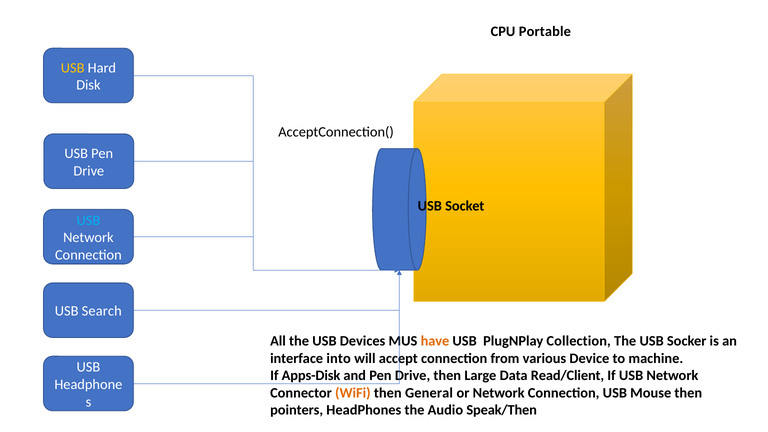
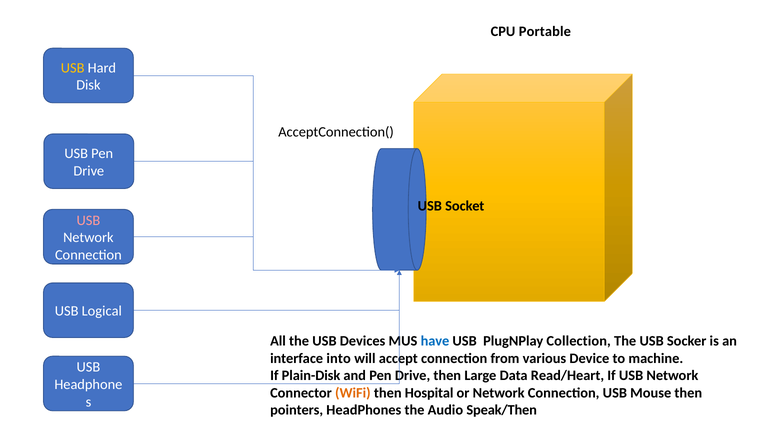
USB at (88, 220) colour: light blue -> pink
Search: Search -> Logical
have colour: orange -> blue
Apps-Disk: Apps-Disk -> Plain-Disk
Read/Client: Read/Client -> Read/Heart
General: General -> Hospital
